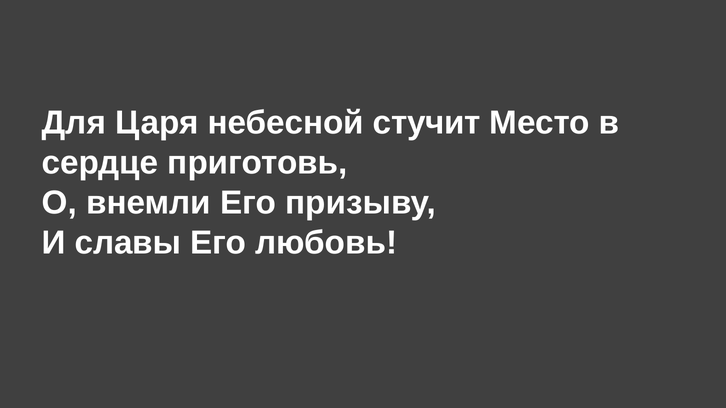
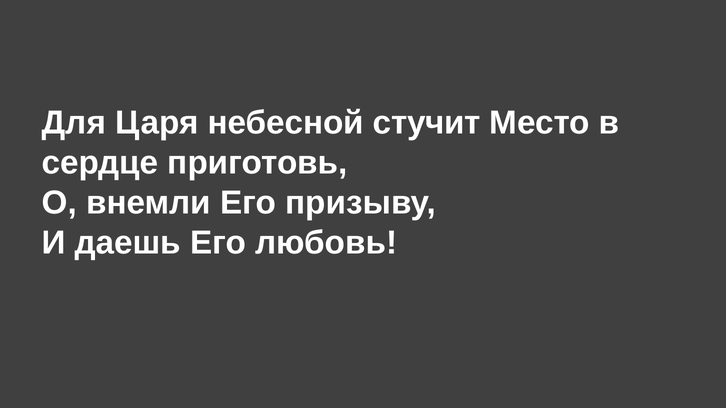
славы: славы -> даешь
